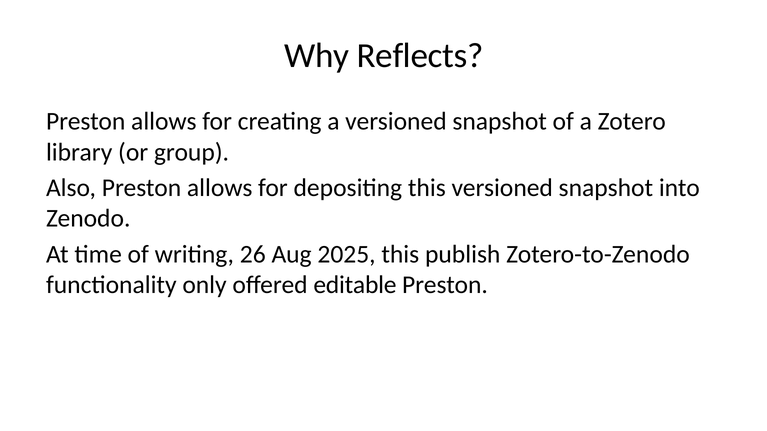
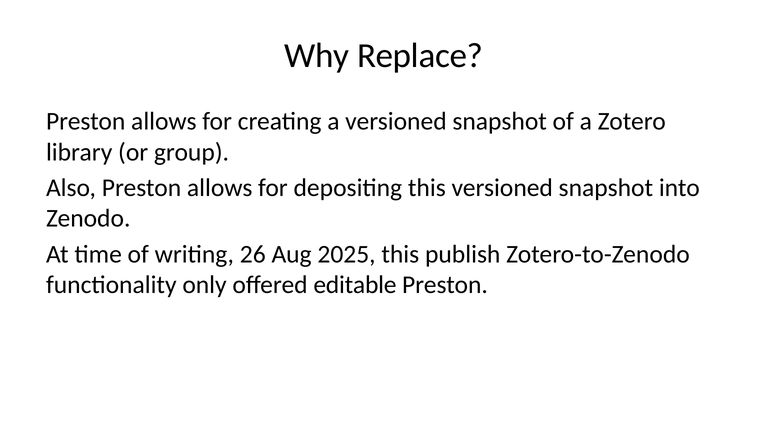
Reflects: Reflects -> Replace
